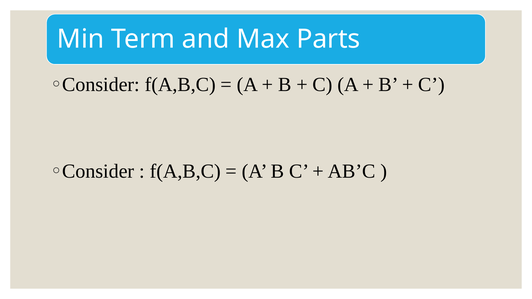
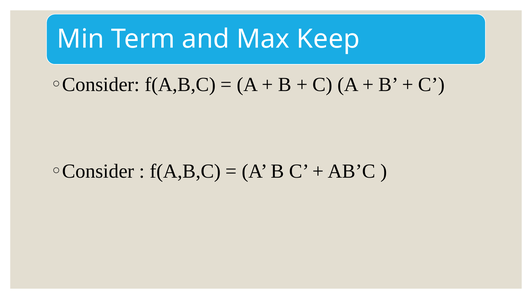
Parts: Parts -> Keep
